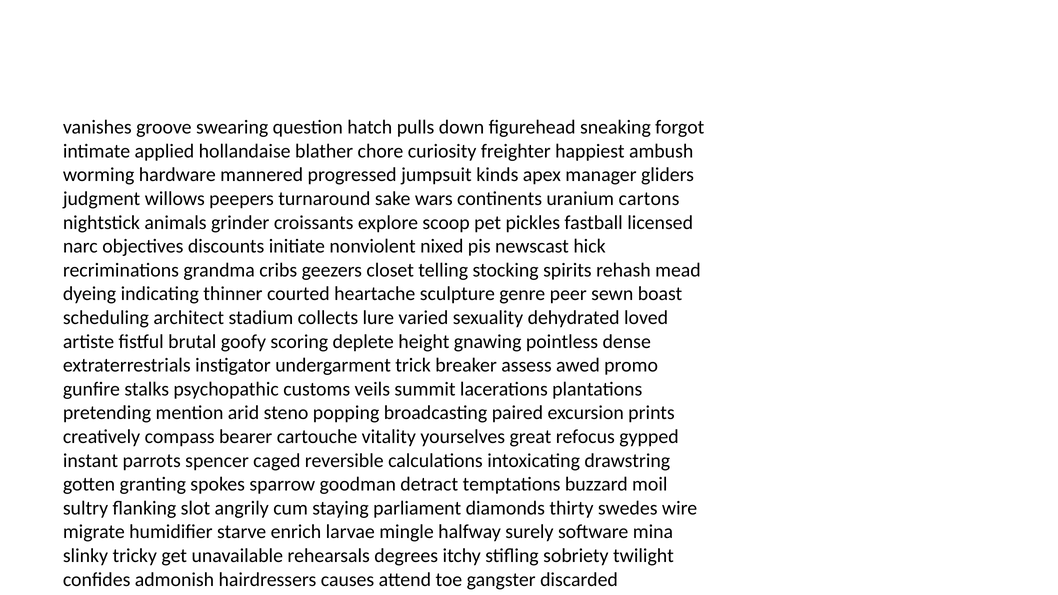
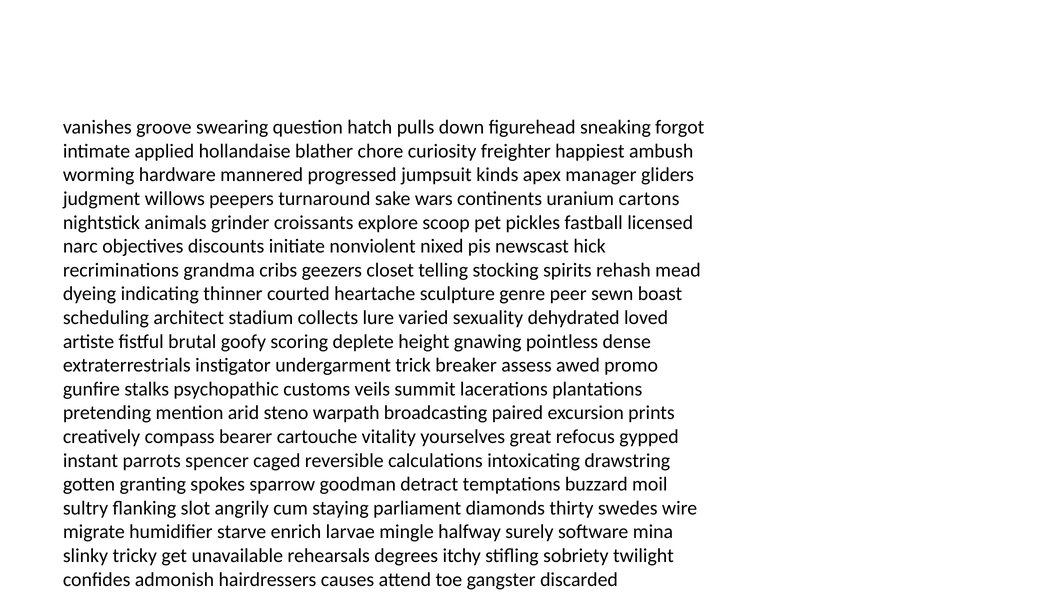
popping: popping -> warpath
